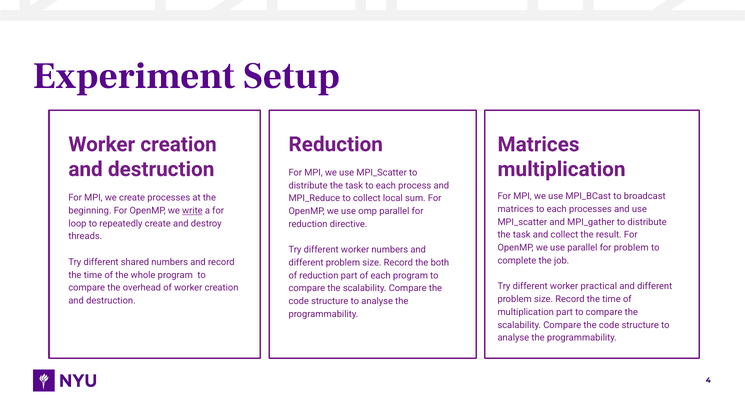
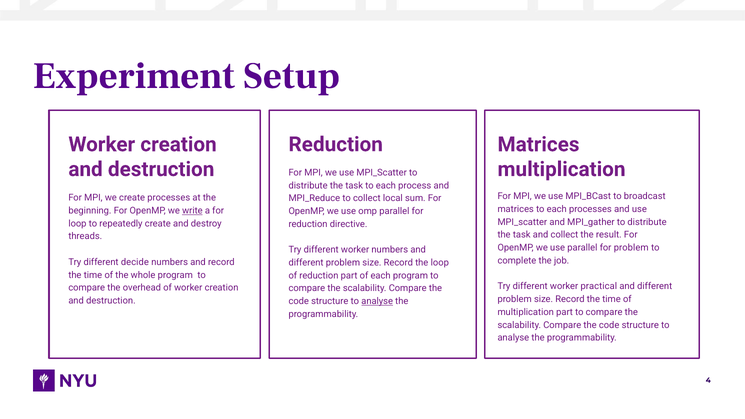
shared: shared -> decide
the both: both -> loop
analyse at (377, 301) underline: none -> present
